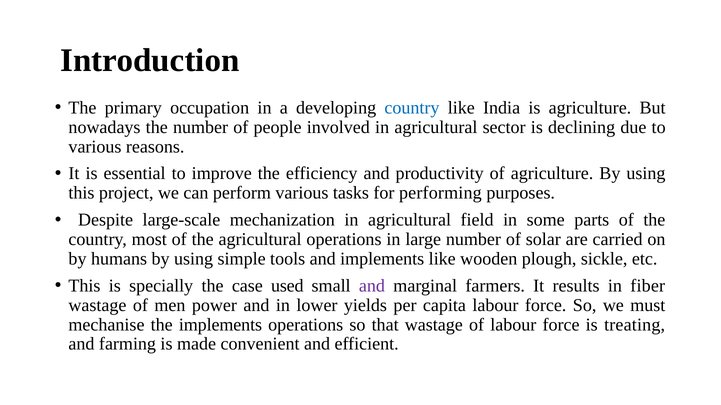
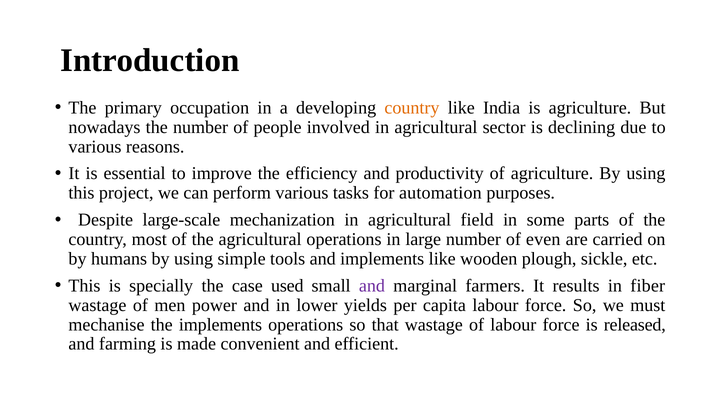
country at (412, 108) colour: blue -> orange
performing: performing -> automation
solar: solar -> even
treating: treating -> released
